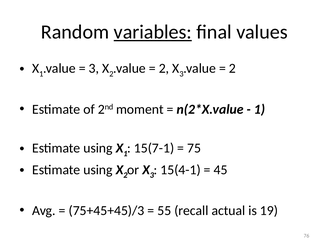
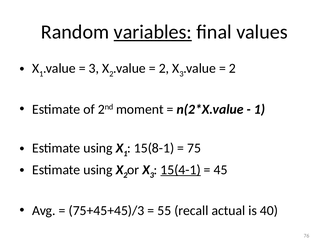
15(7-1: 15(7-1 -> 15(8-1
15(4-1 underline: none -> present
19: 19 -> 40
